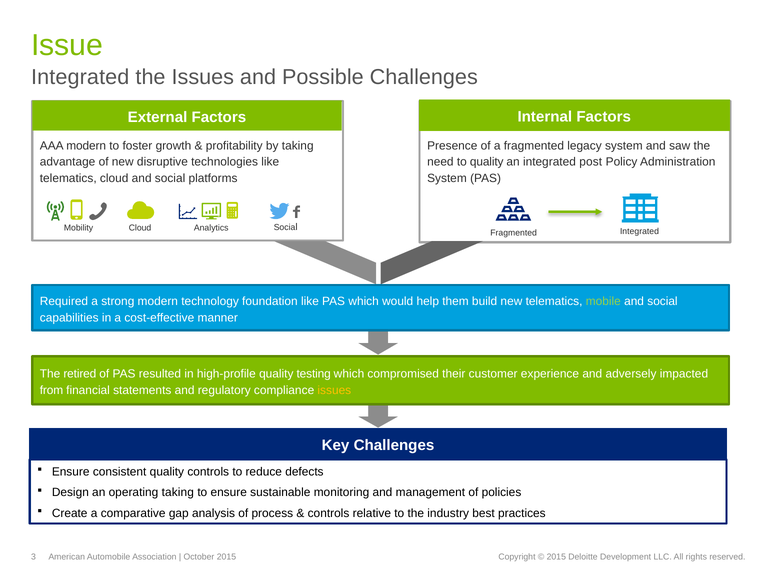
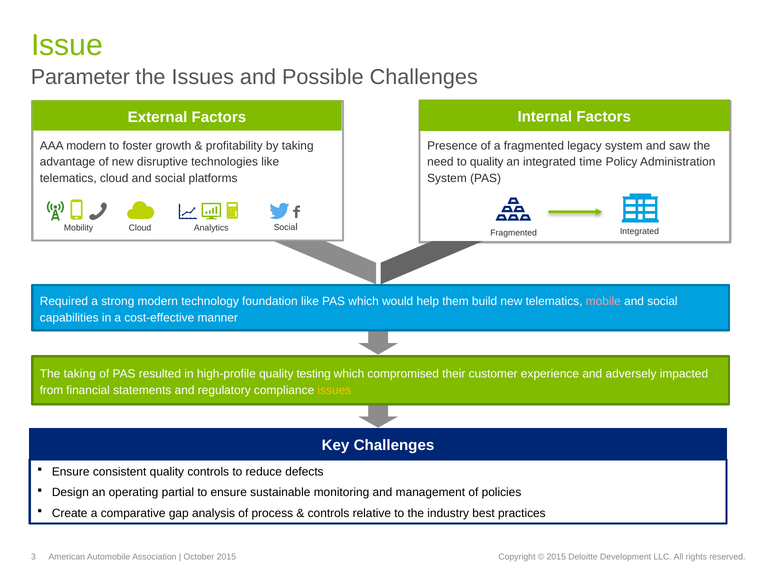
Integrated at (80, 77): Integrated -> Parameter
post: post -> time
mobile colour: light green -> pink
The retired: retired -> taking
operating taking: taking -> partial
